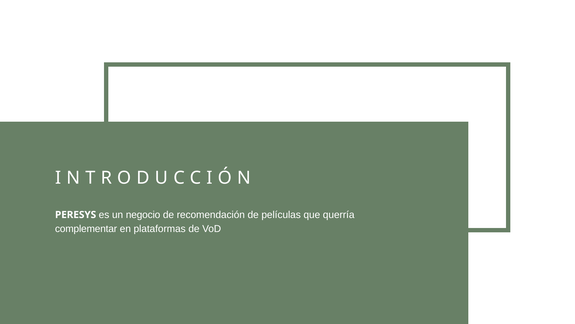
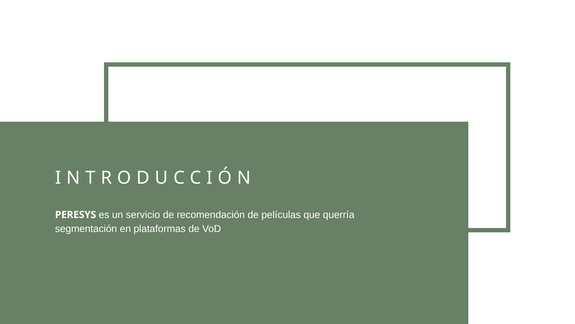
negocio: negocio -> servicio
complementar: complementar -> segmentación
